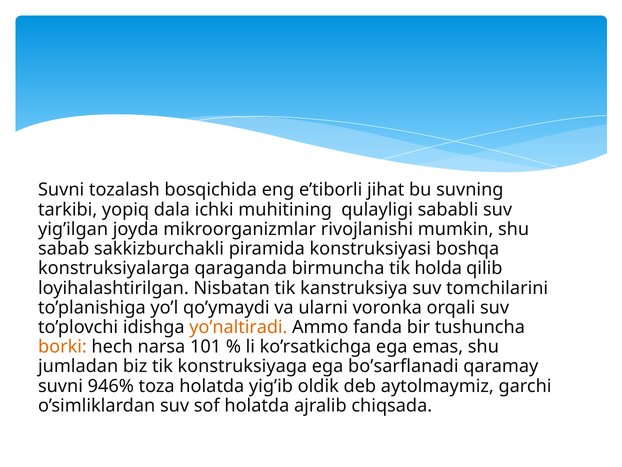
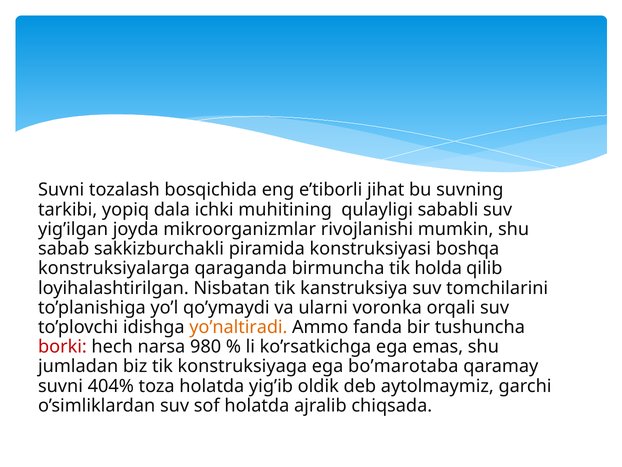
borki colour: orange -> red
101: 101 -> 980
bo’sarflanadi: bo’sarflanadi -> bo’marotaba
946%: 946% -> 404%
